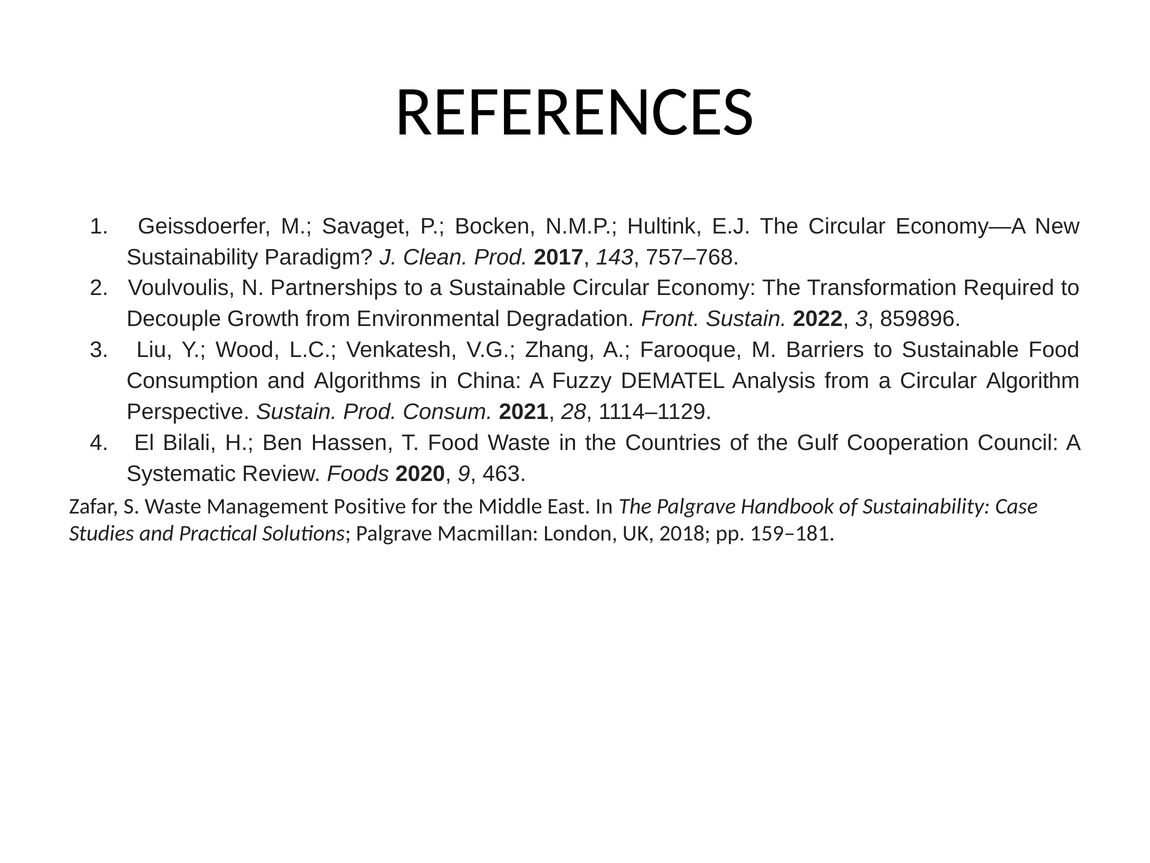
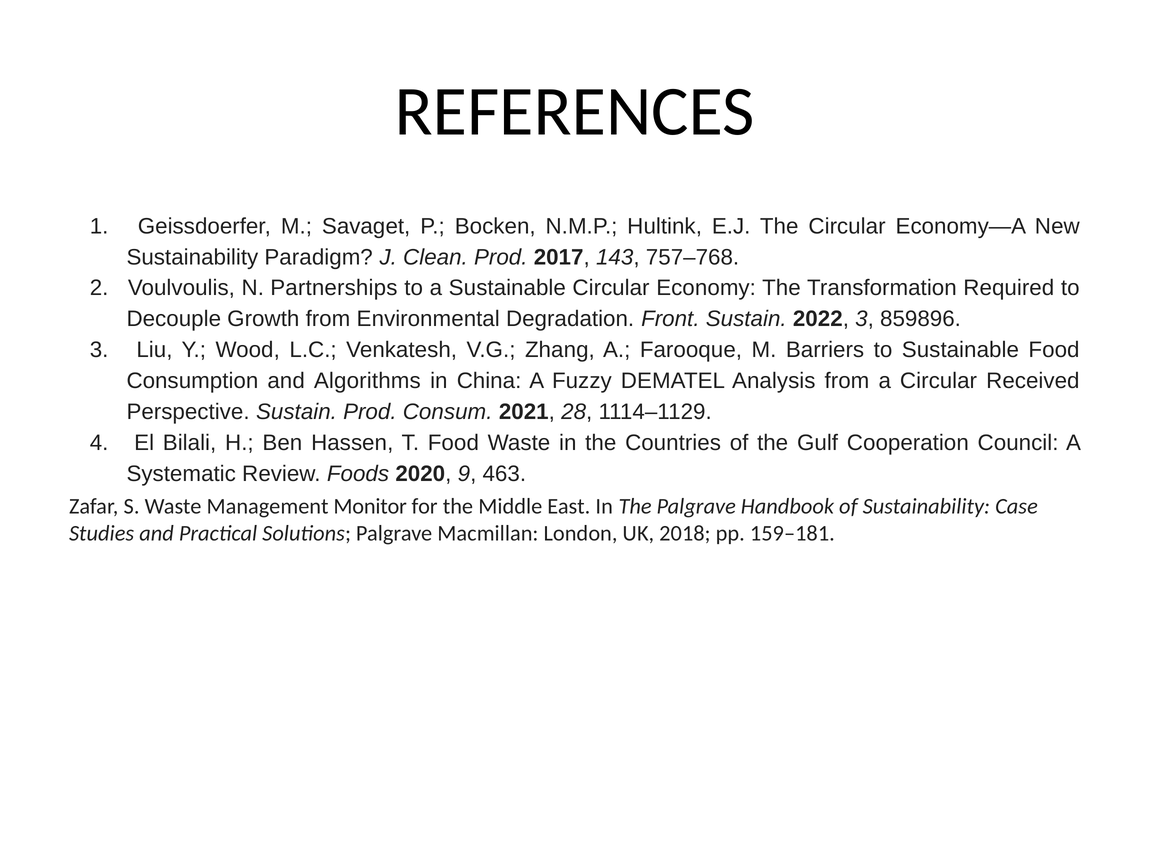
Algorithm: Algorithm -> Received
Positive: Positive -> Monitor
